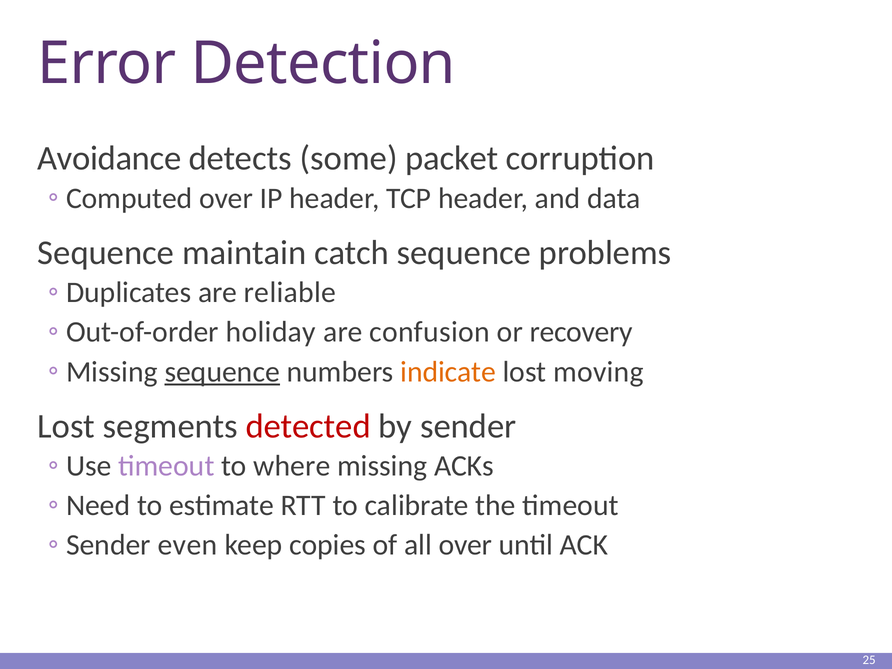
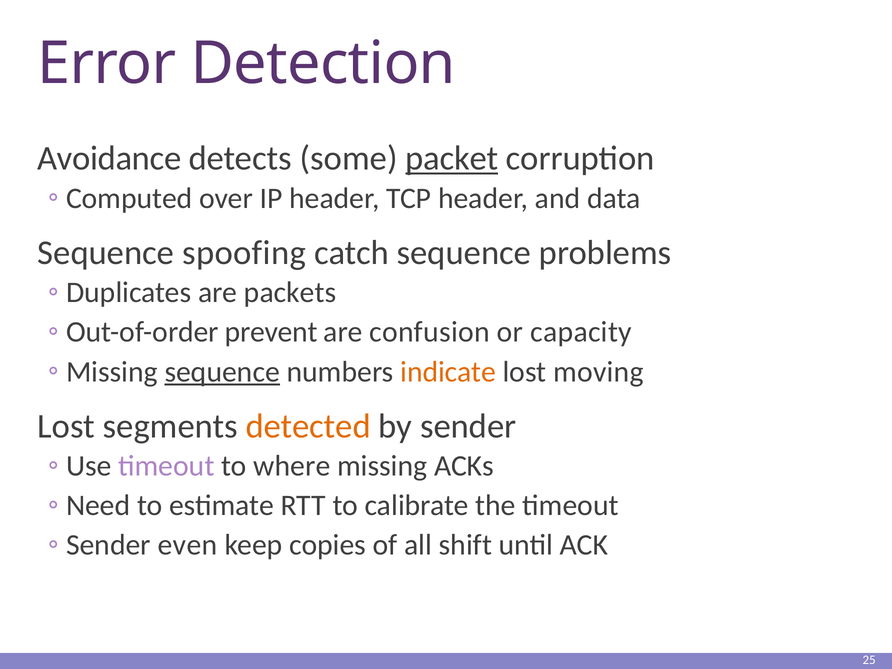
packet underline: none -> present
maintain: maintain -> spoofing
reliable: reliable -> packets
holiday: holiday -> prevent
recovery: recovery -> capacity
detected colour: red -> orange
all over: over -> shift
